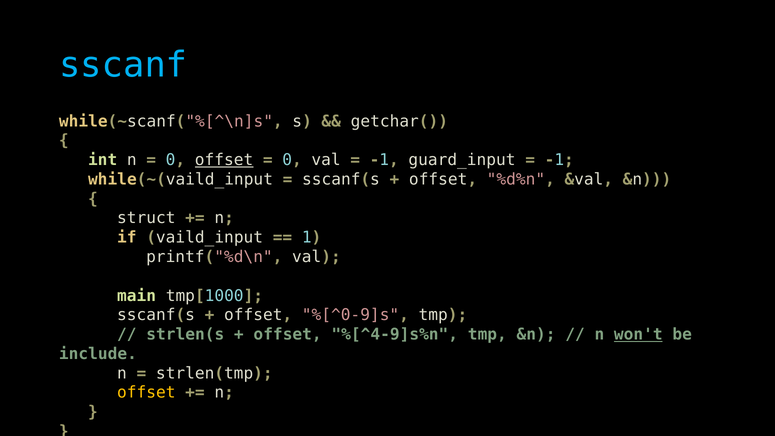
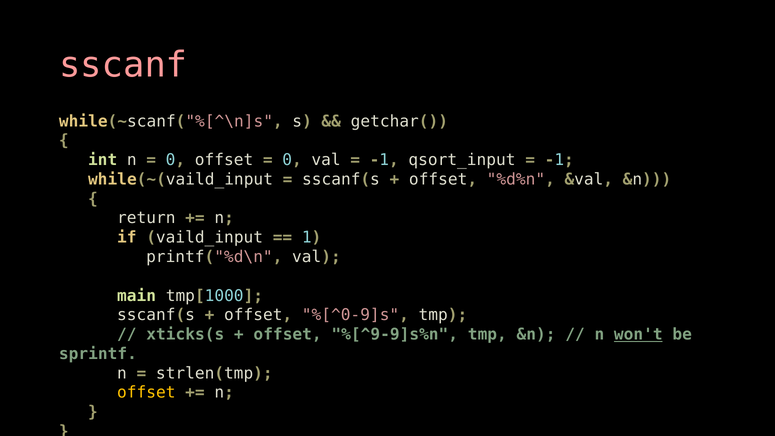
sscanf colour: light blue -> pink
offset at (224, 160) underline: present -> none
guard_input: guard_input -> qsort_input
struct: struct -> return
strlen(s: strlen(s -> xticks(s
%[^4-9]s%n: %[^4-9]s%n -> %[^9-9]s%n
include: include -> sprintf
